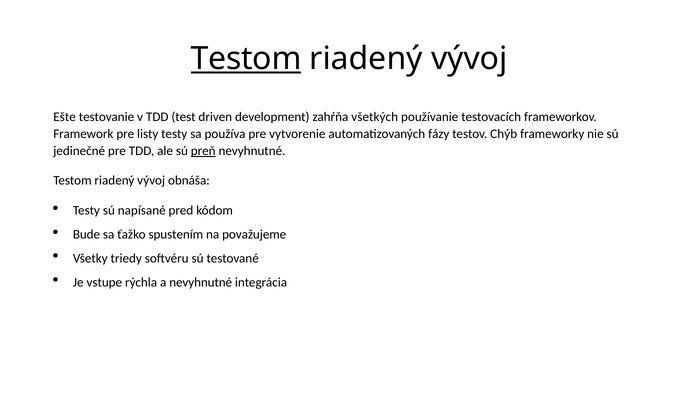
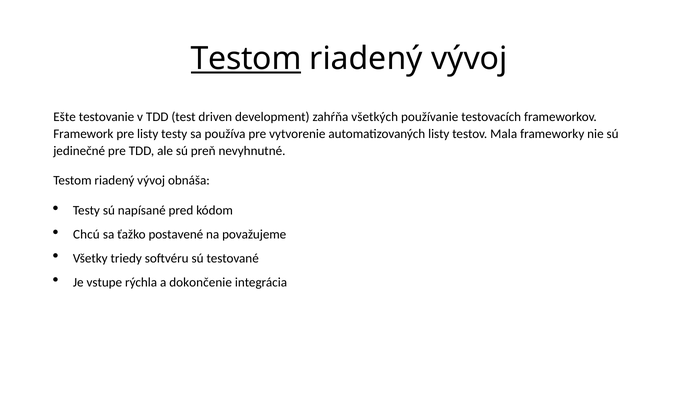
automatizovaných fázy: fázy -> listy
Chýb: Chýb -> Mala
preň underline: present -> none
Bude: Bude -> Chcú
spustením: spustením -> postavené
a nevyhnutné: nevyhnutné -> dokončenie
